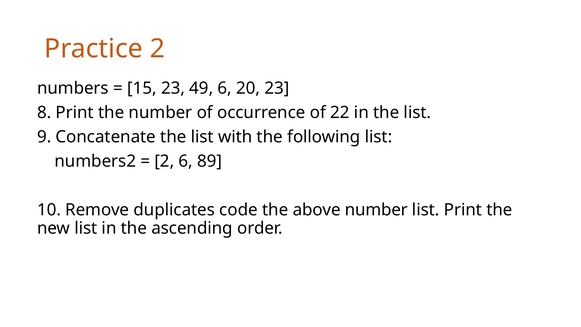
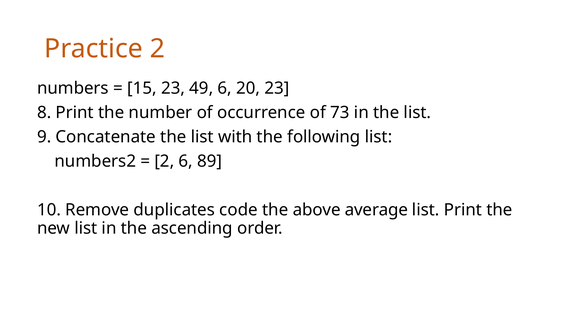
22: 22 -> 73
above number: number -> average
